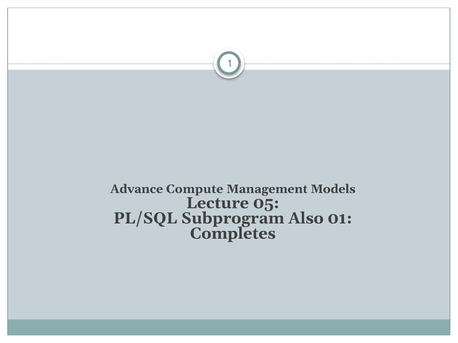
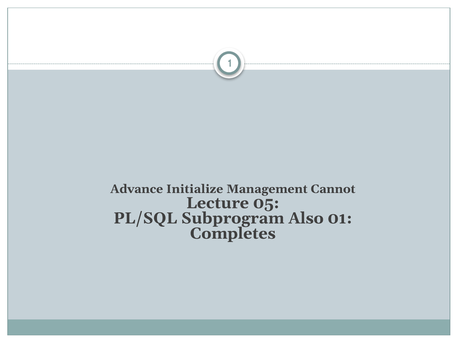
Compute: Compute -> Initialize
Models: Models -> Cannot
